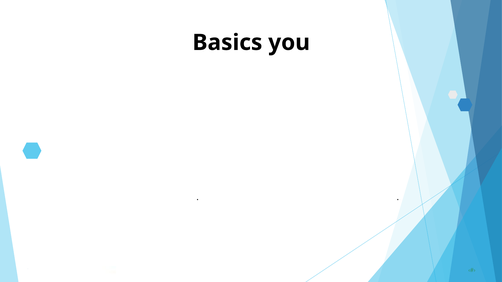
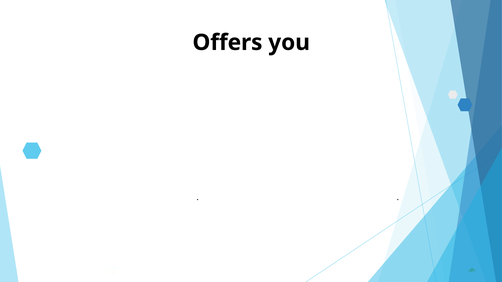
Basics: Basics -> Offers
